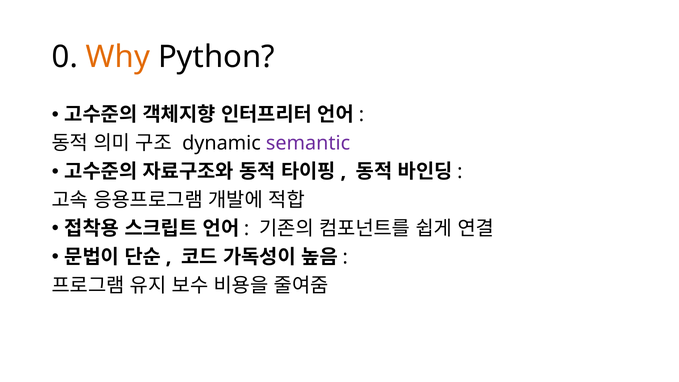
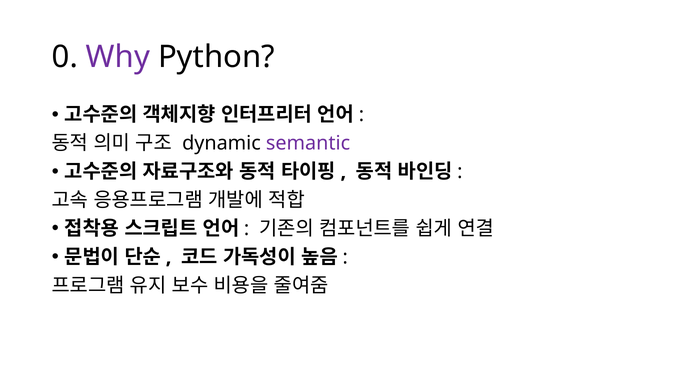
Why colour: orange -> purple
